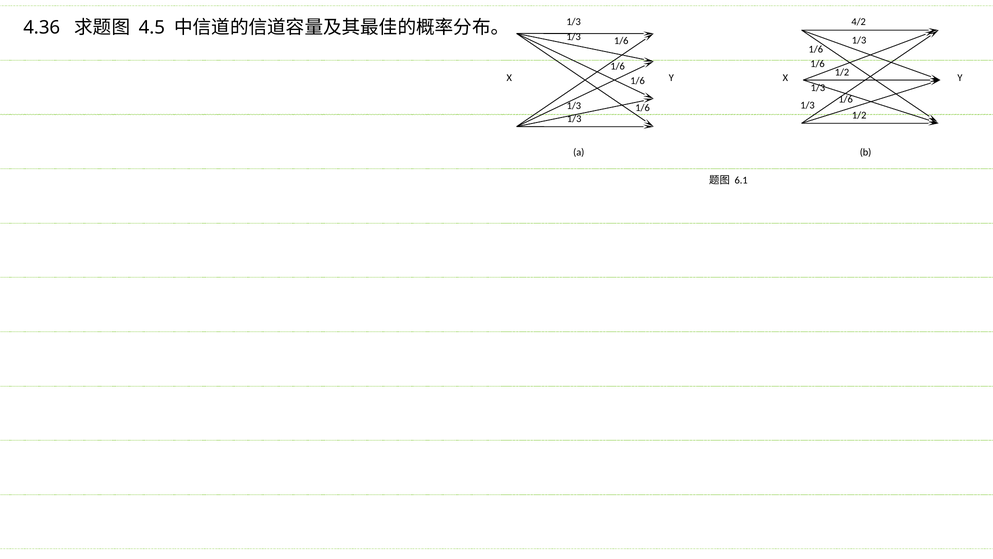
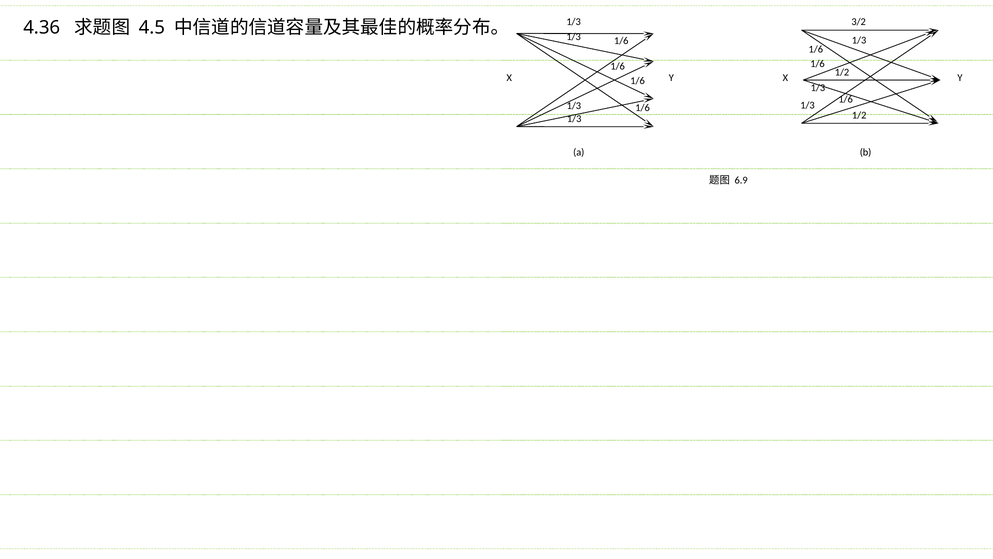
4/2: 4/2 -> 3/2
6.1: 6.1 -> 6.9
